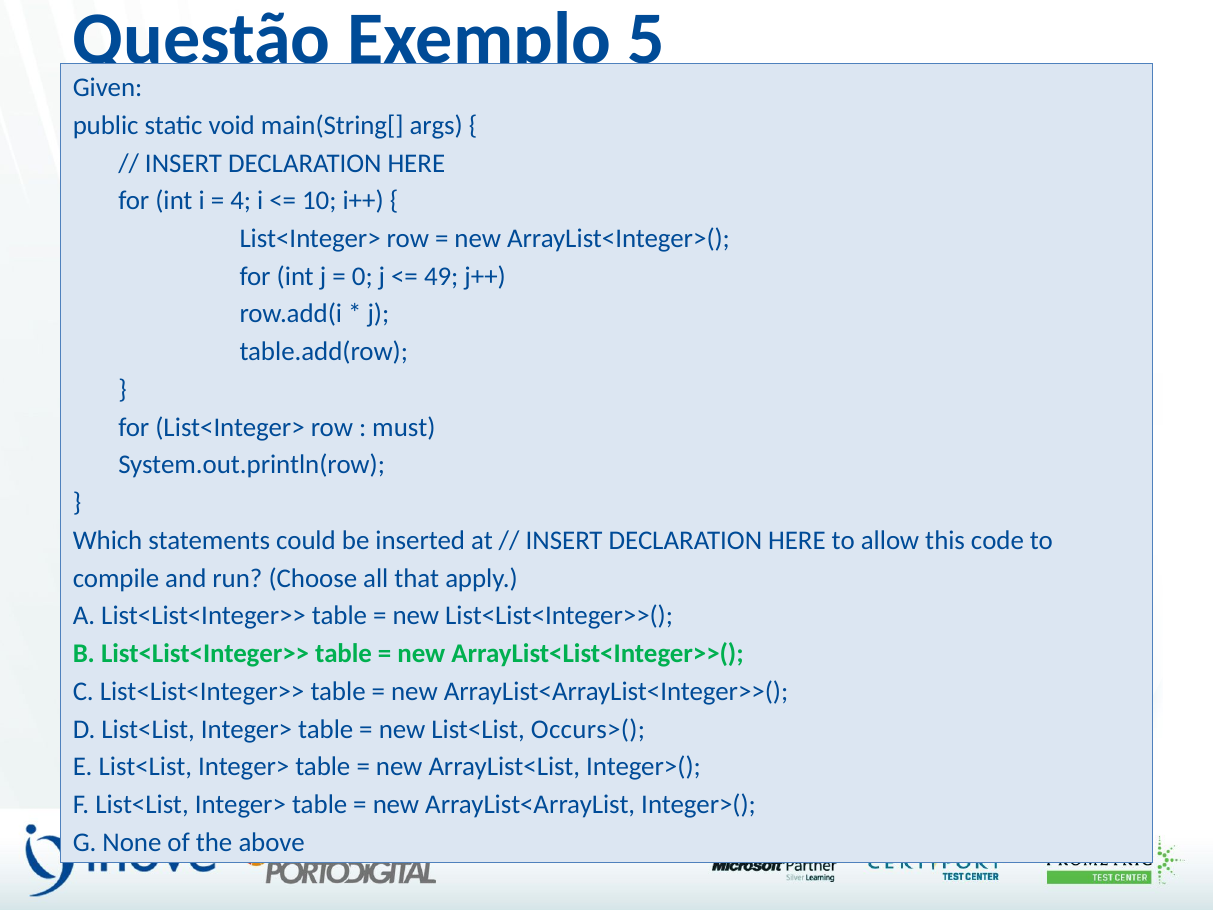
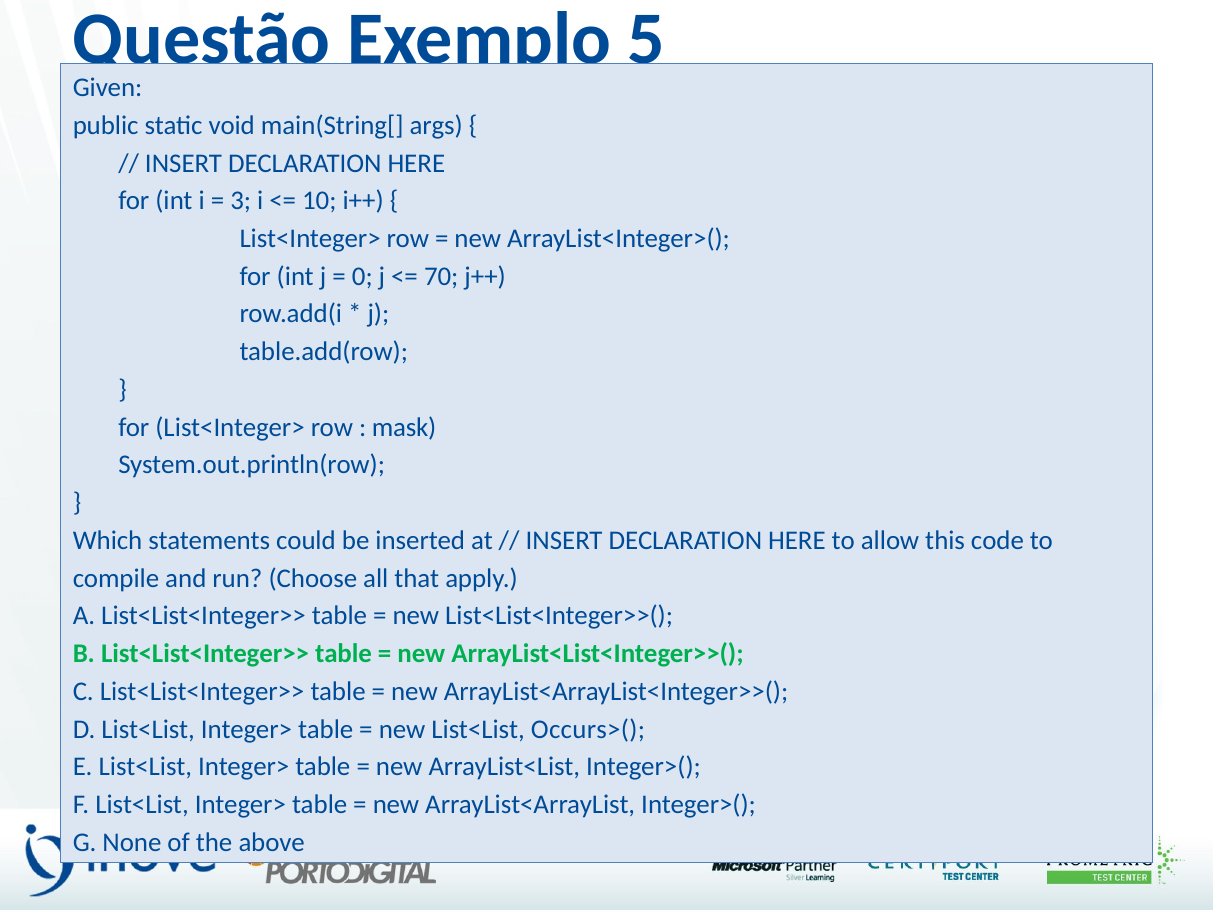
4: 4 -> 3
49: 49 -> 70
must: must -> mask
